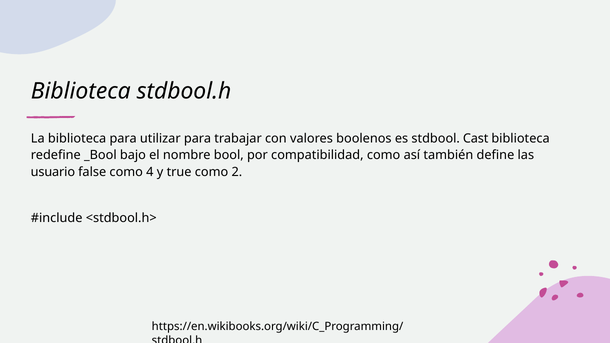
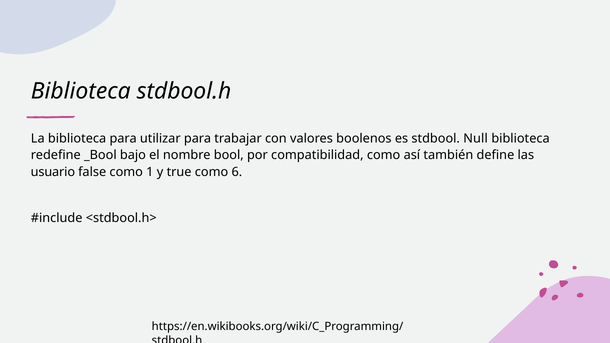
Cast: Cast -> Null
4: 4 -> 1
2: 2 -> 6
